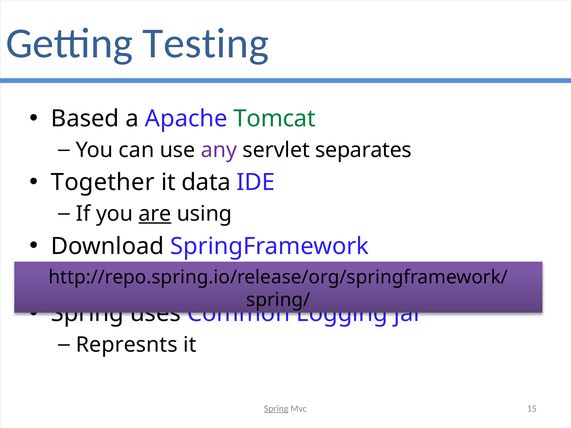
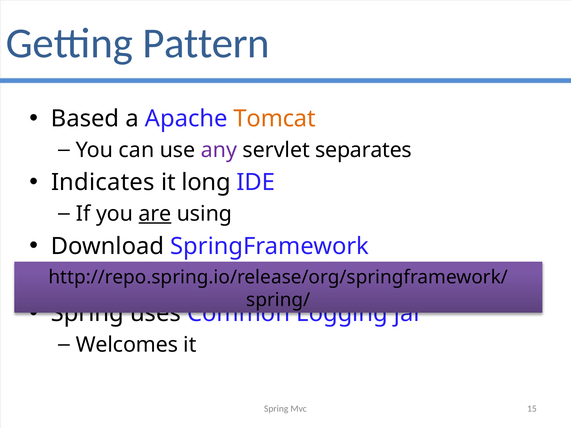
Testing: Testing -> Pattern
Tomcat colour: green -> orange
Together: Together -> Indicates
data: data -> long
Represnts: Represnts -> Welcomes
Spring at (276, 409) underline: present -> none
